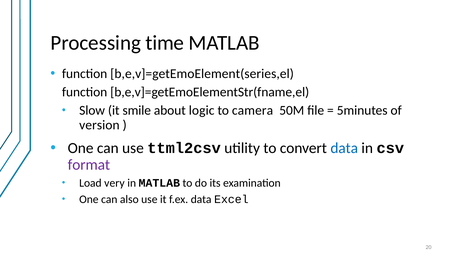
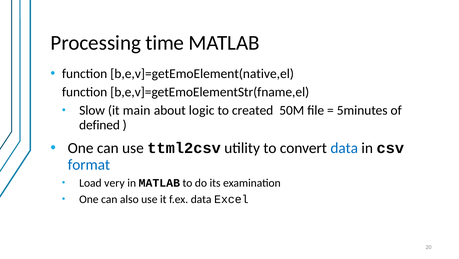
b,e,v]=getEmoElement(series,el: b,e,v]=getEmoElement(series,el -> b,e,v]=getEmoElement(native,el
smile: smile -> main
camera: camera -> created
version: version -> defined
format colour: purple -> blue
